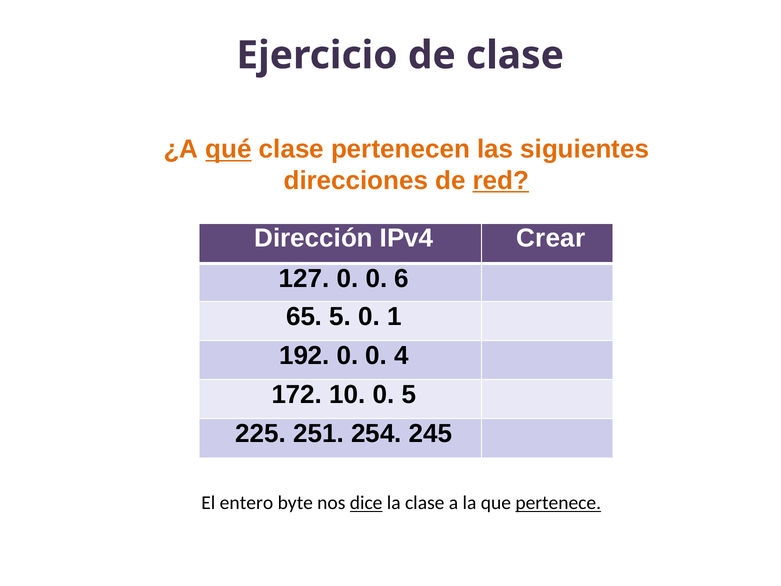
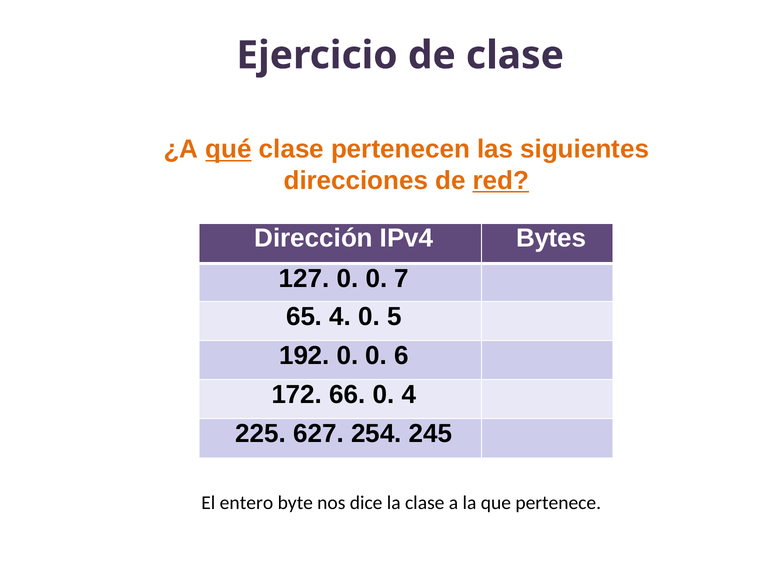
Crear: Crear -> Bytes
6: 6 -> 7
65 5: 5 -> 4
1: 1 -> 5
4: 4 -> 6
10: 10 -> 66
0 5: 5 -> 4
251: 251 -> 627
dice underline: present -> none
pertenece underline: present -> none
